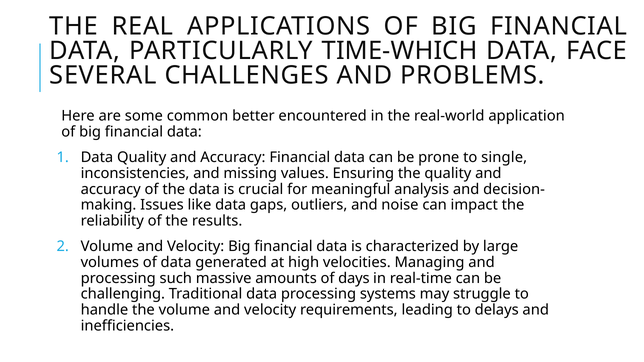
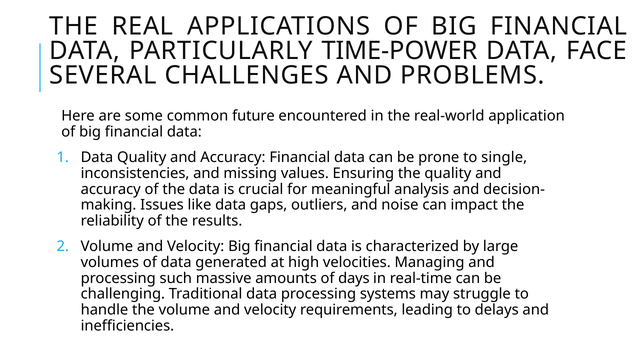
TIME-WHICH: TIME-WHICH -> TIME-POWER
better: better -> future
